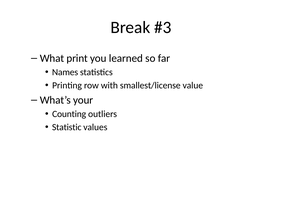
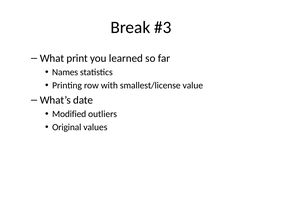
your: your -> date
Counting: Counting -> Modified
Statistic: Statistic -> Original
